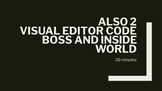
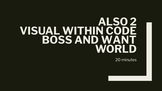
EDITOR: EDITOR -> WITHIN
INSIDE: INSIDE -> WANT
